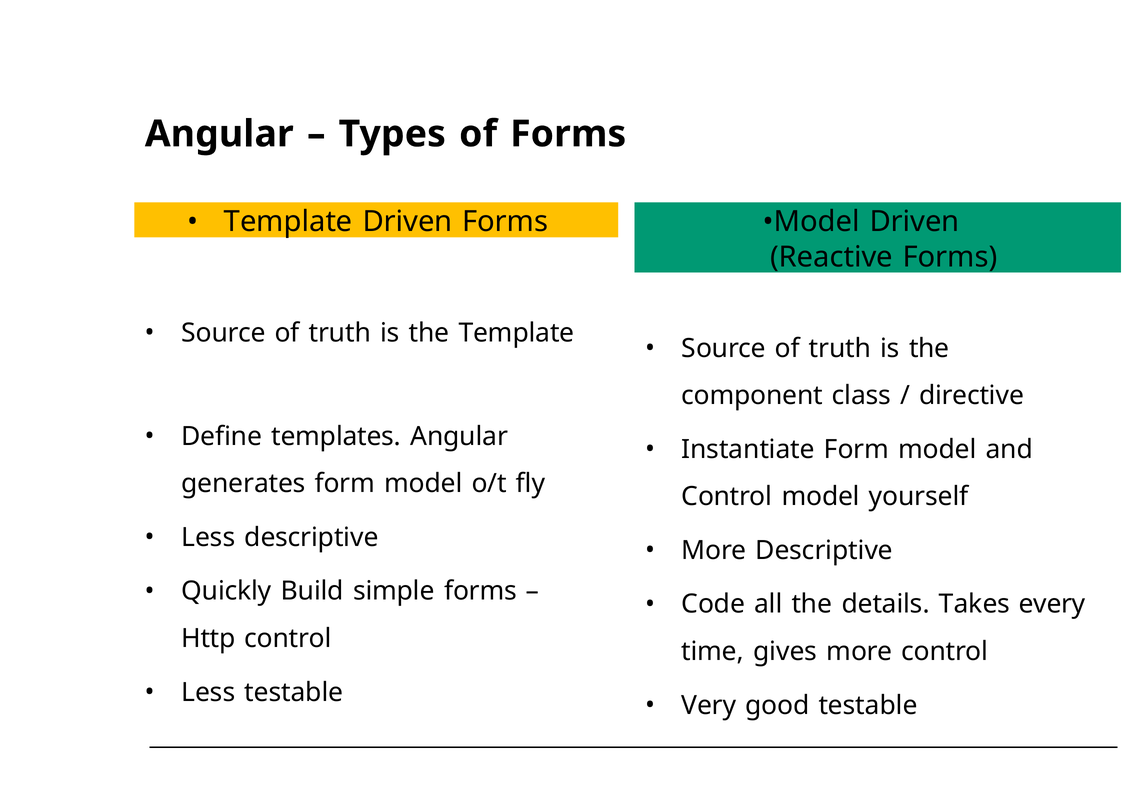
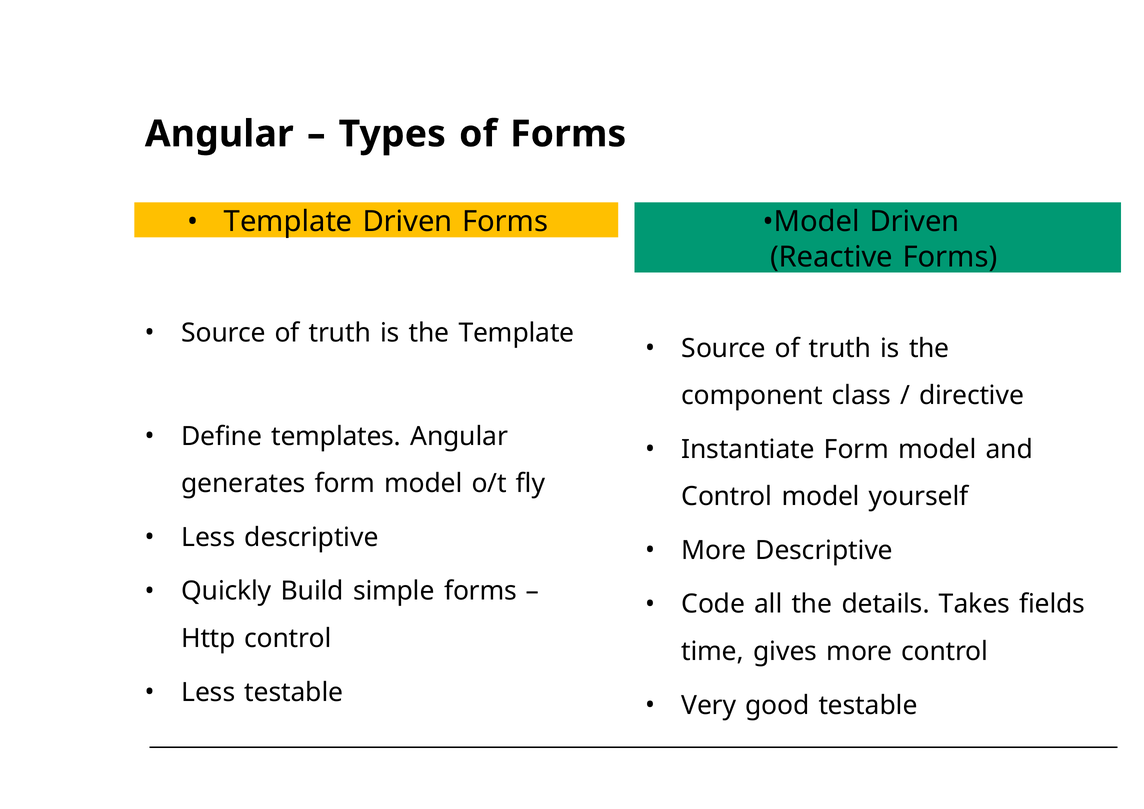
every: every -> fields
